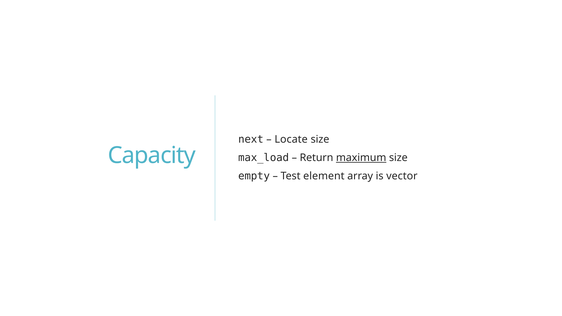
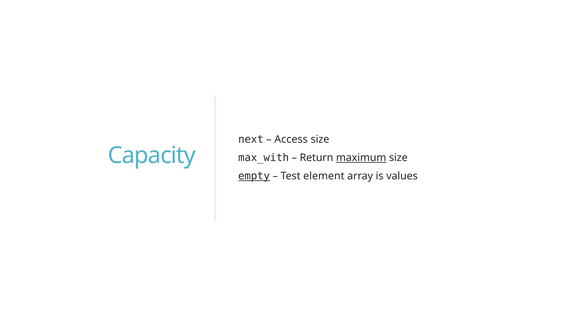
Locate: Locate -> Access
max_load: max_load -> max_with
empty underline: none -> present
vector: vector -> values
